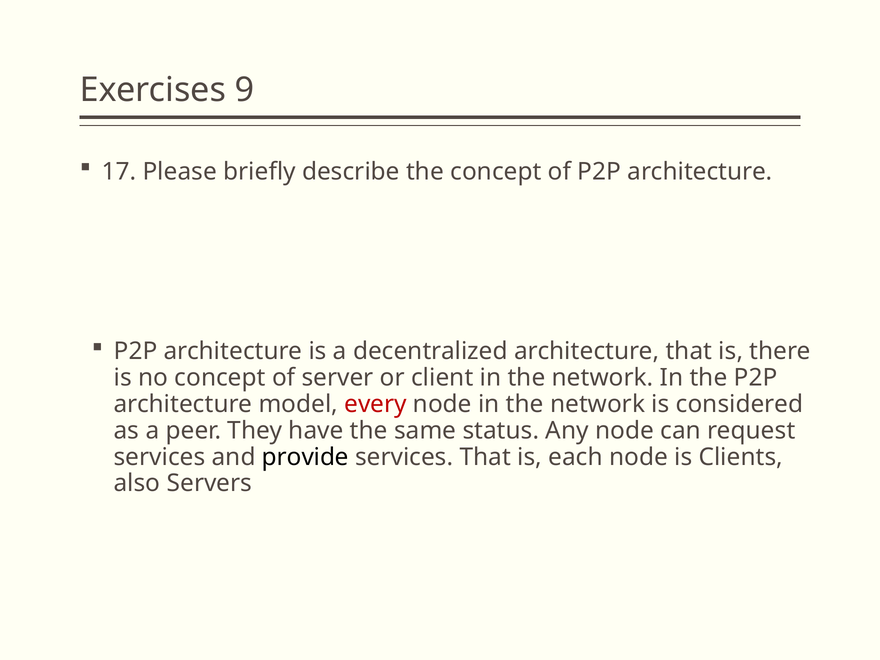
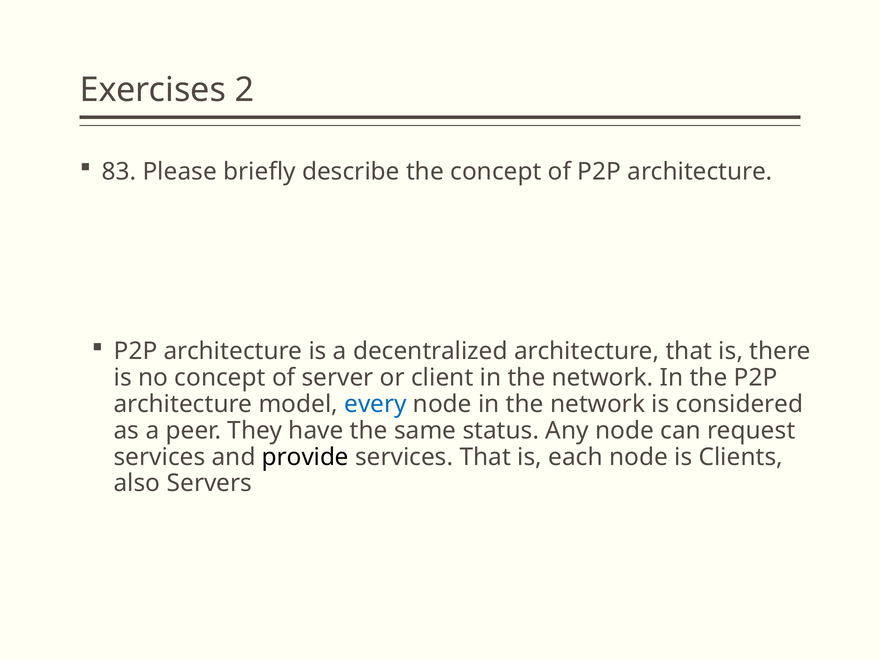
9: 9 -> 2
17: 17 -> 83
every colour: red -> blue
